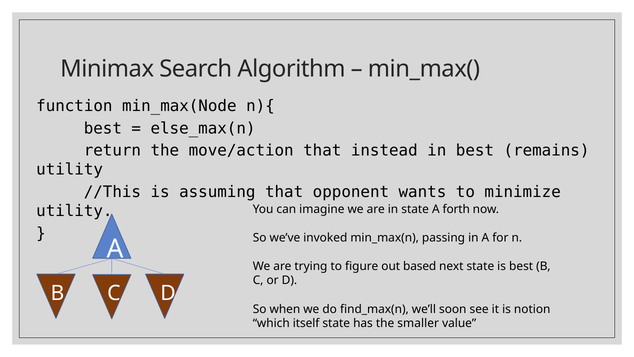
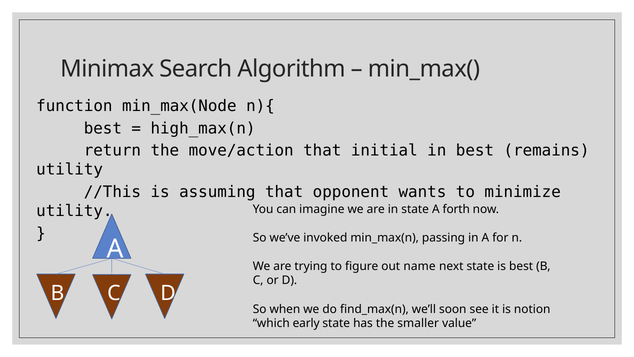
else_max(n: else_max(n -> high_max(n
instead: instead -> initial
based: based -> name
itself: itself -> early
